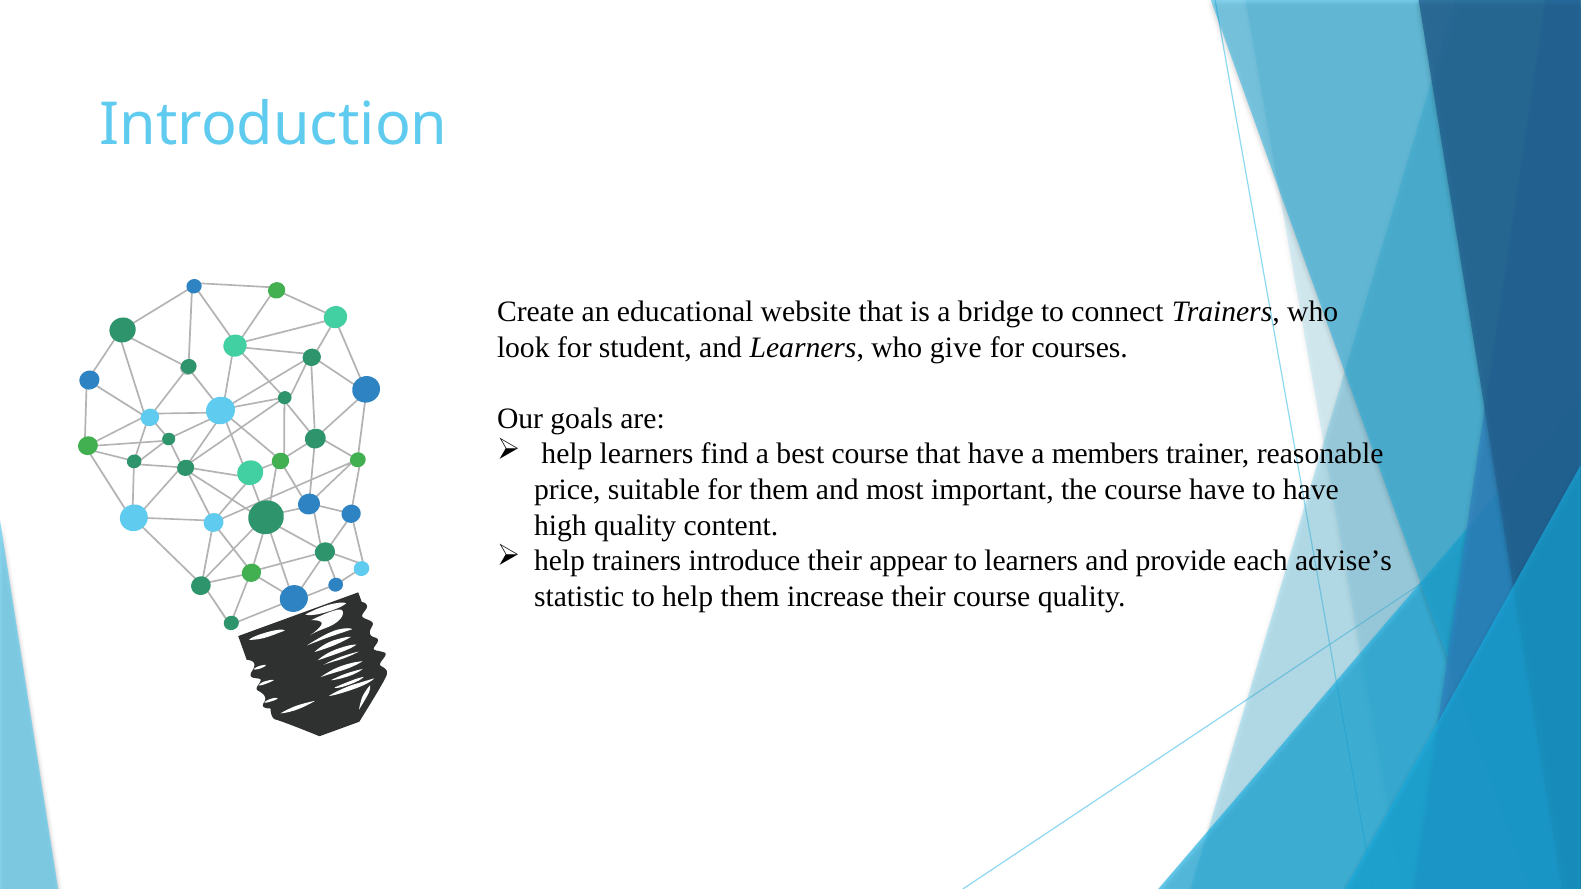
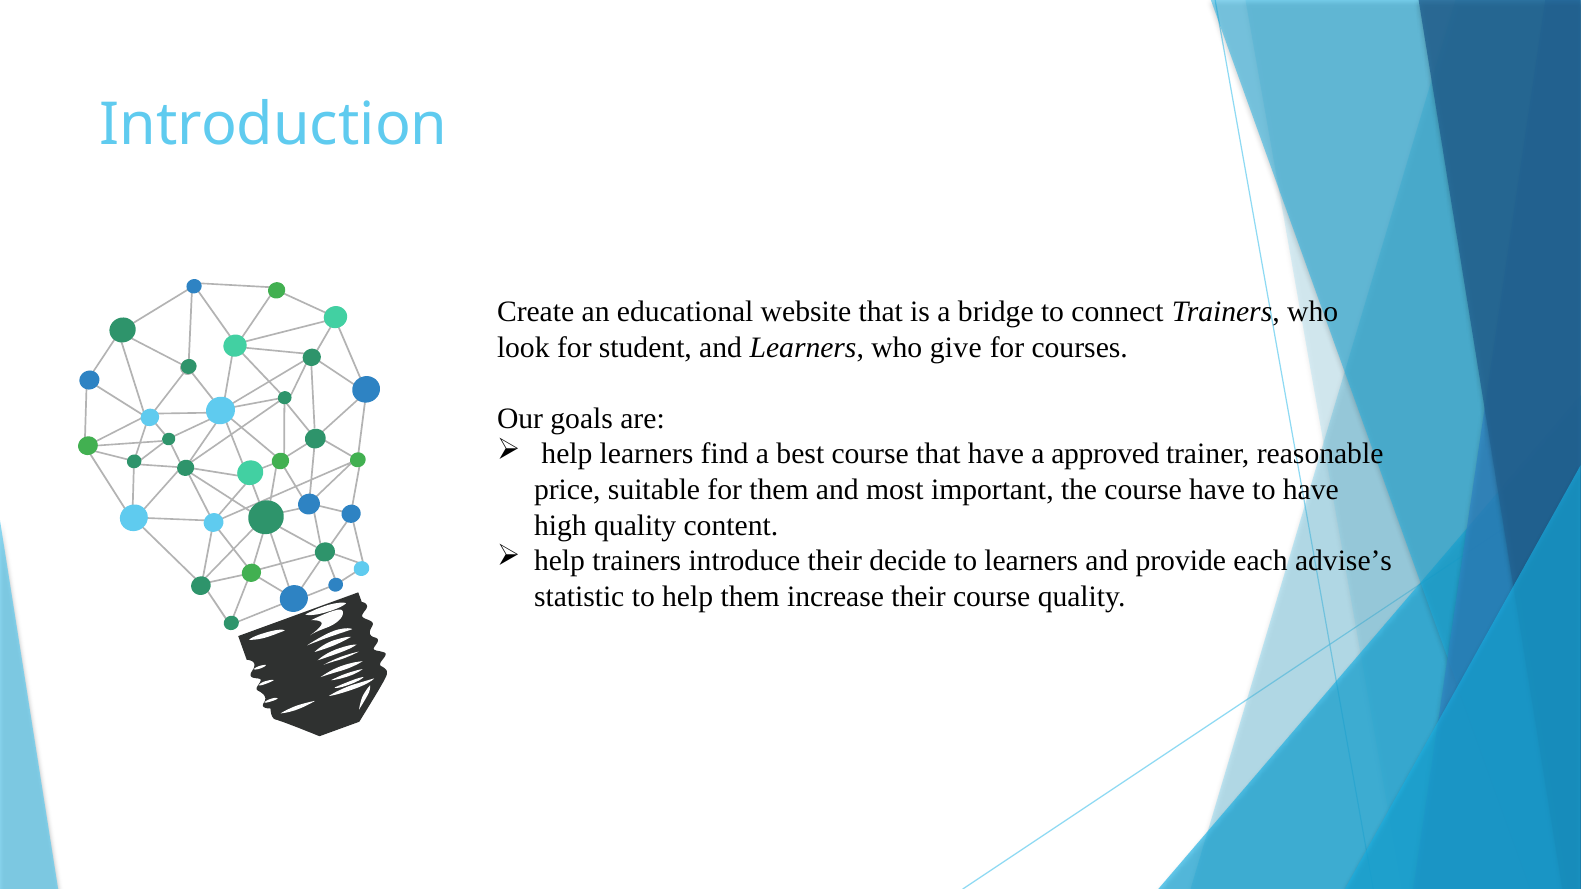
members: members -> approved
appear: appear -> decide
